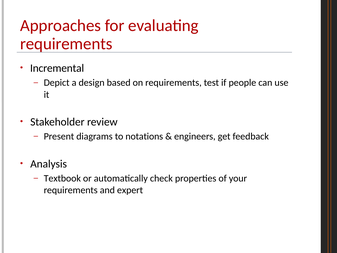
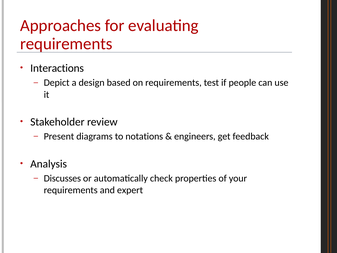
Incremental: Incremental -> Interactions
Textbook: Textbook -> Discusses
